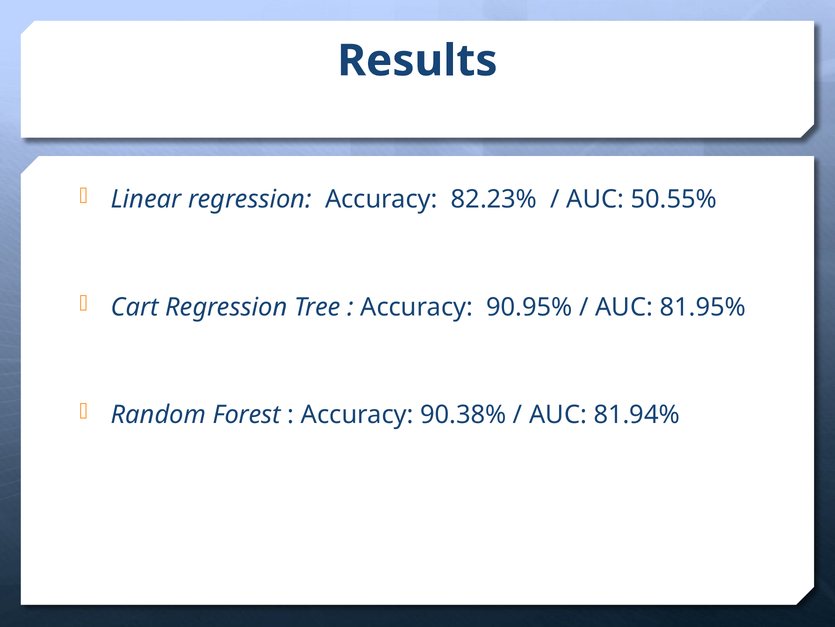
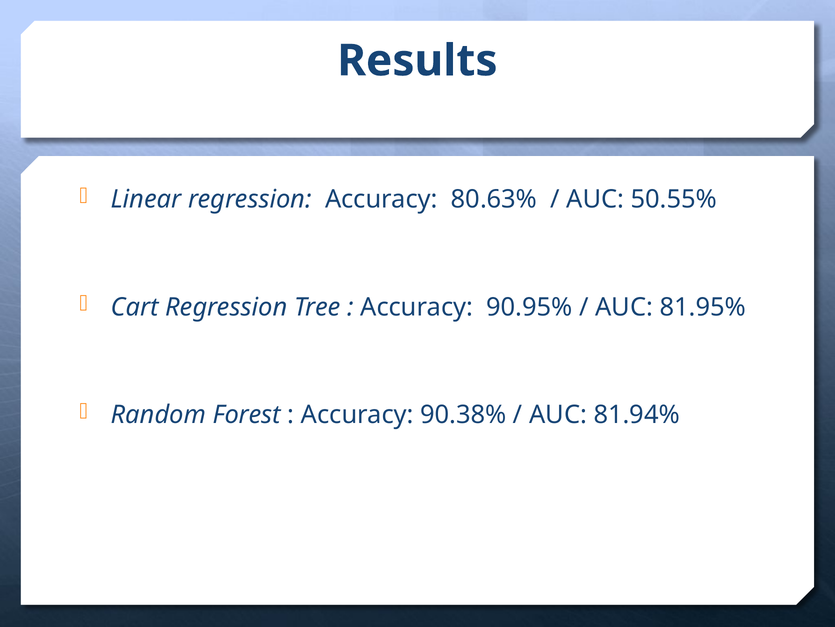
82.23%: 82.23% -> 80.63%
